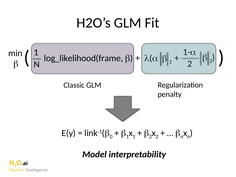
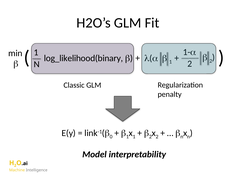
log_likelihood(frame: log_likelihood(frame -> log_likelihood(binary
